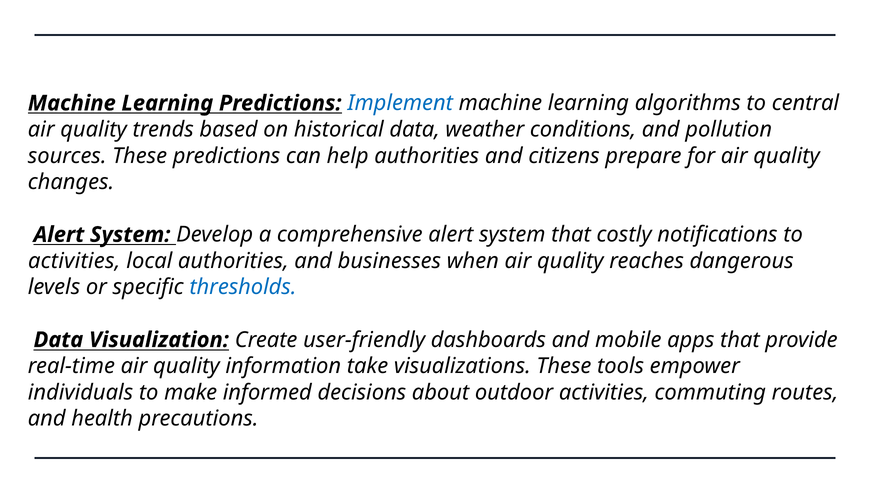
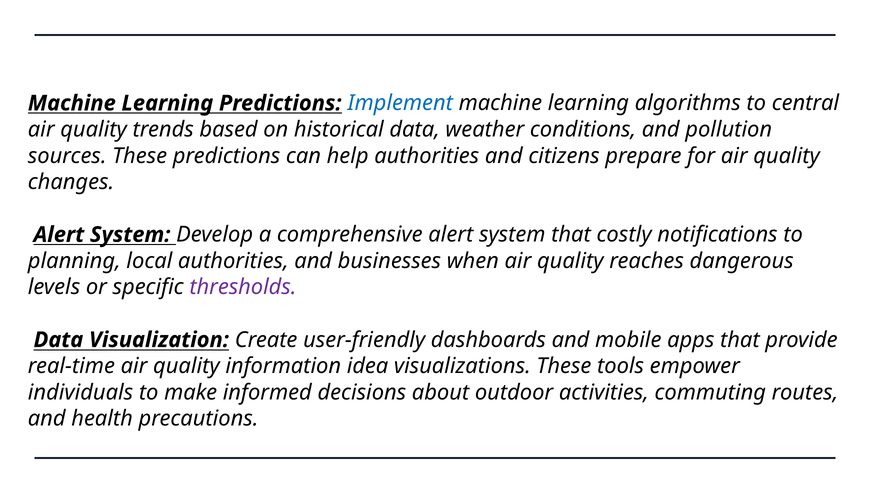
activities at (74, 261): activities -> planning
thresholds colour: blue -> purple
take: take -> idea
